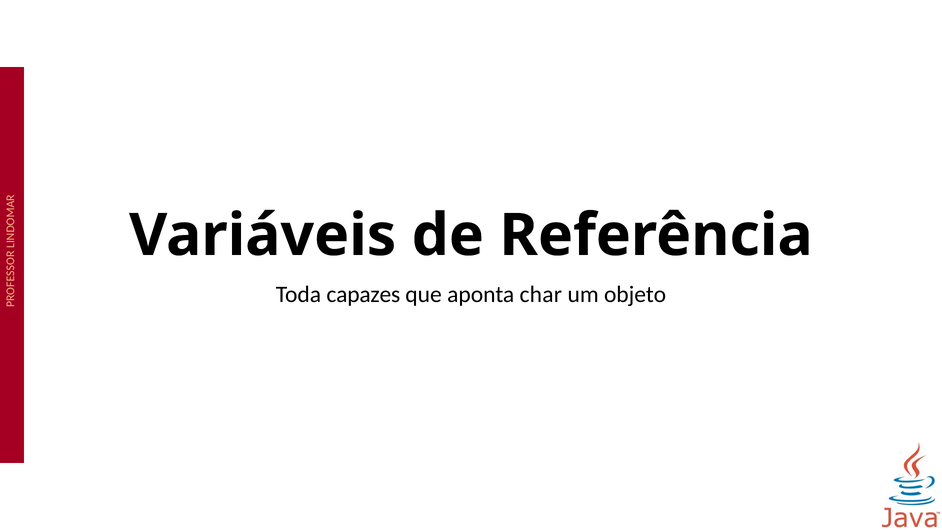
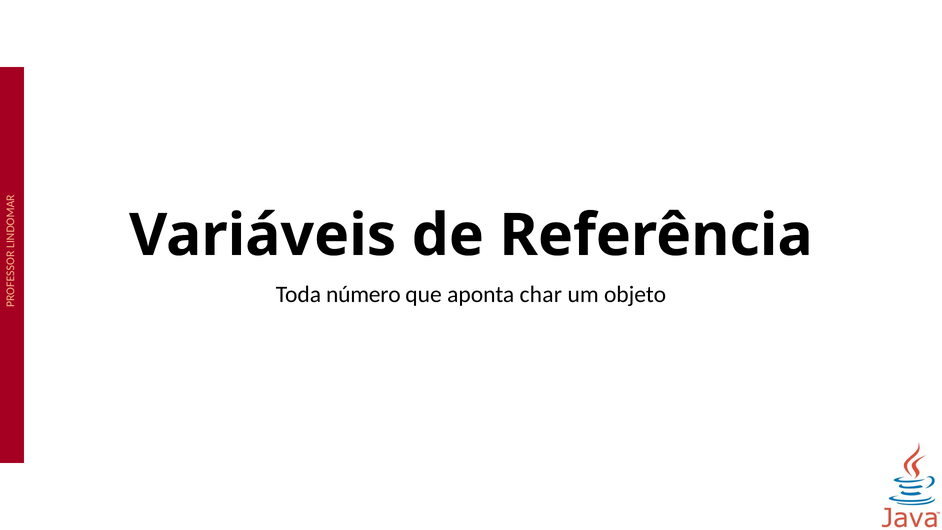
capazes: capazes -> número
